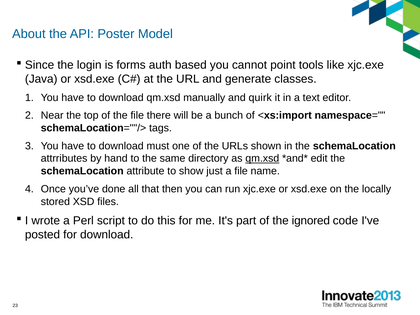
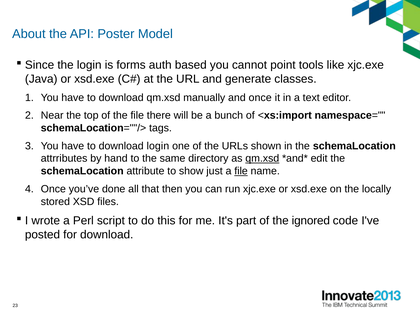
and quirk: quirk -> once
download must: must -> login
file at (241, 171) underline: none -> present
